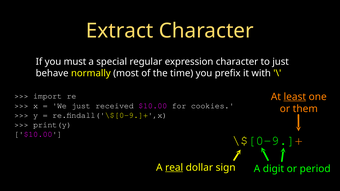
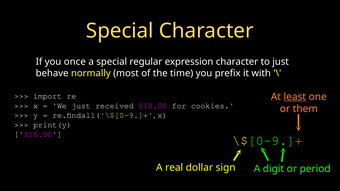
Extract at (120, 31): Extract -> Special
must: must -> once
real underline: present -> none
